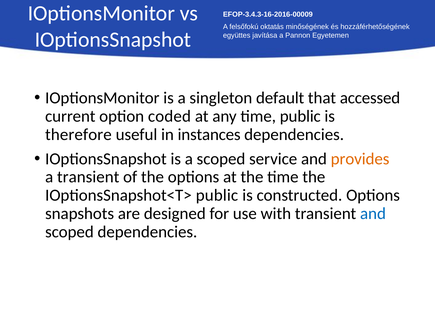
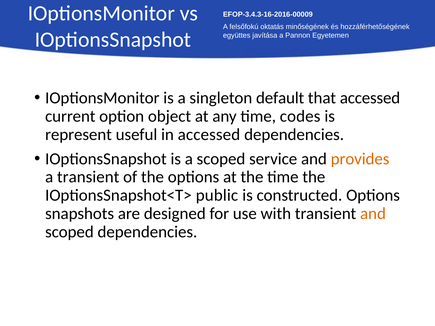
coded: coded -> object
time public: public -> codes
therefore: therefore -> represent
in instances: instances -> accessed
and at (373, 214) colour: blue -> orange
